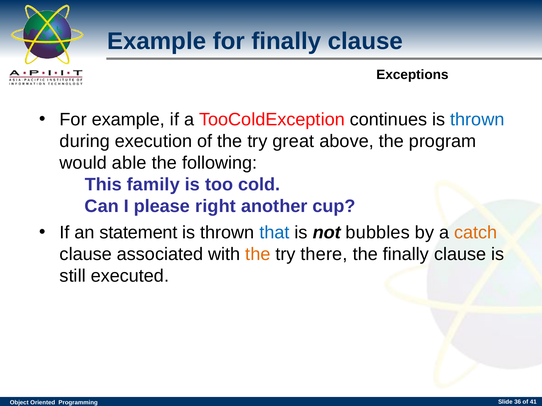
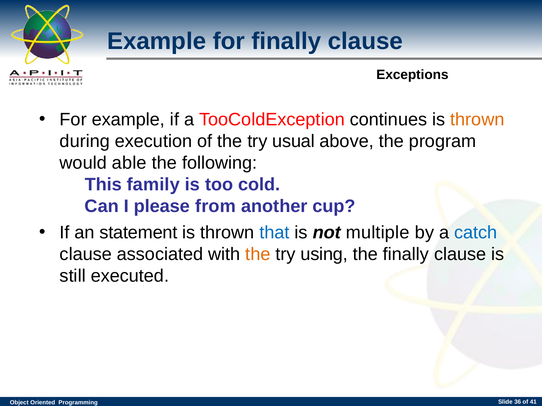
thrown at (477, 120) colour: blue -> orange
great: great -> usual
right: right -> from
bubbles: bubbles -> multiple
catch colour: orange -> blue
there: there -> using
